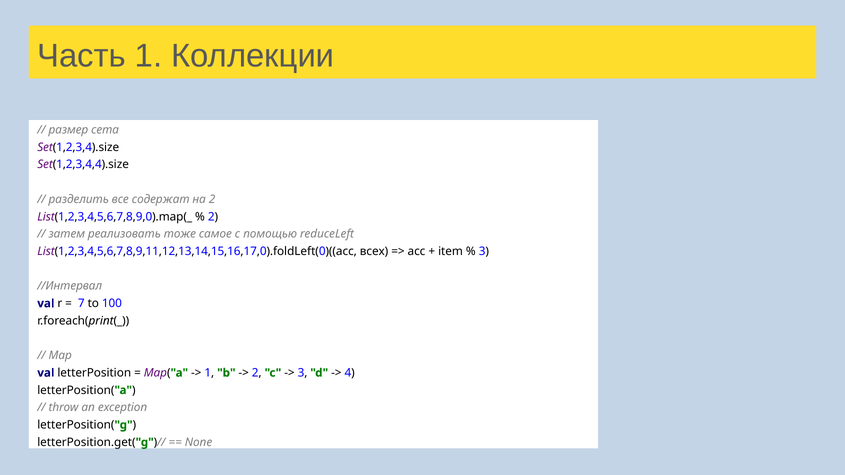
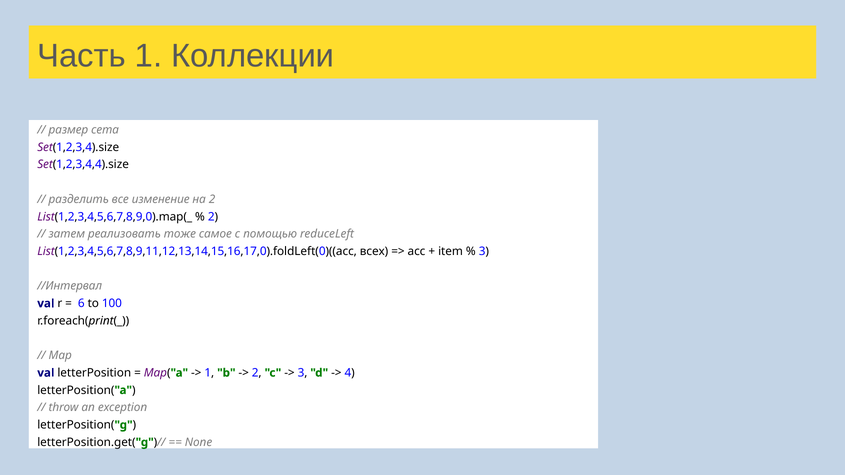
содержат: содержат -> изменение
7: 7 -> 6
